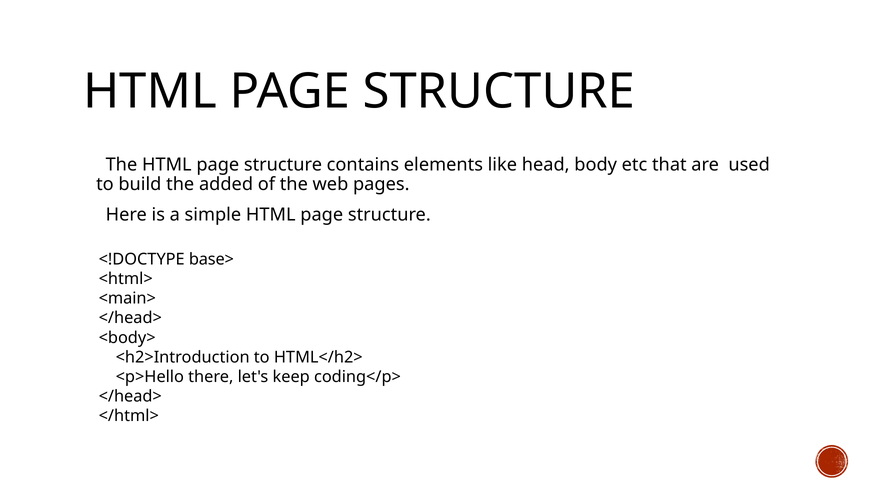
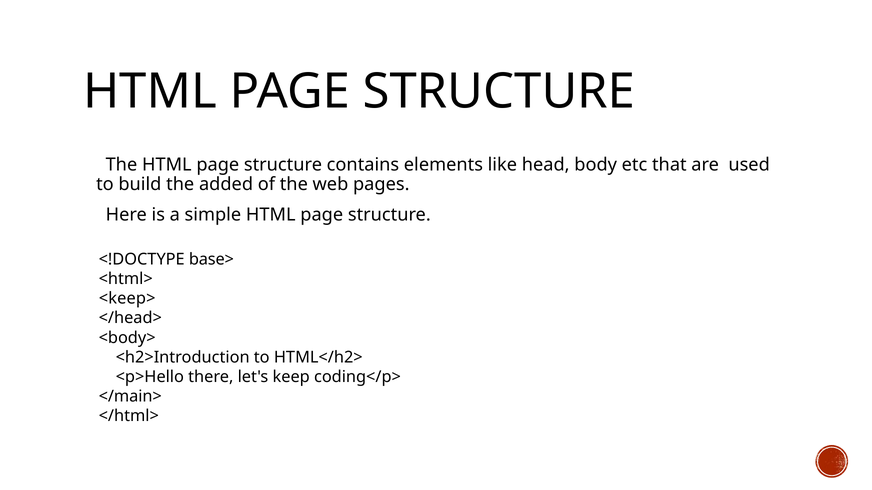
<main>: <main> -> <keep>
</head> at (130, 397): </head> -> </main>
